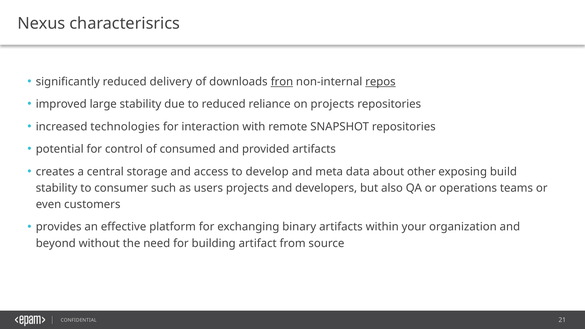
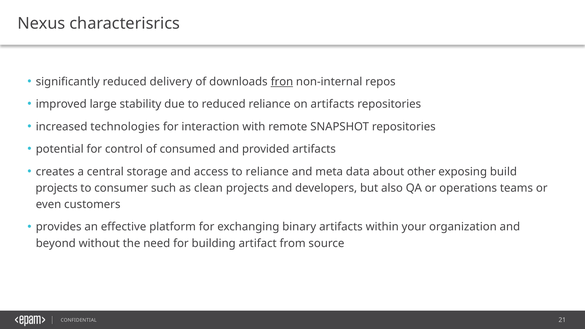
repos underline: present -> none
on projects: projects -> artifacts
to develop: develop -> reliance
stability at (57, 188): stability -> projects
users: users -> clean
